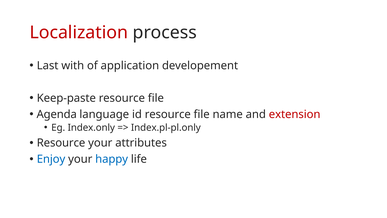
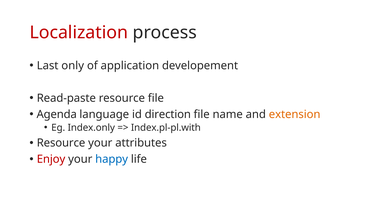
with: with -> only
Keep-paste: Keep-paste -> Read-paste
id resource: resource -> direction
extension colour: red -> orange
Index.pl-pl.only: Index.pl-pl.only -> Index.pl-pl.with
Enjoy colour: blue -> red
